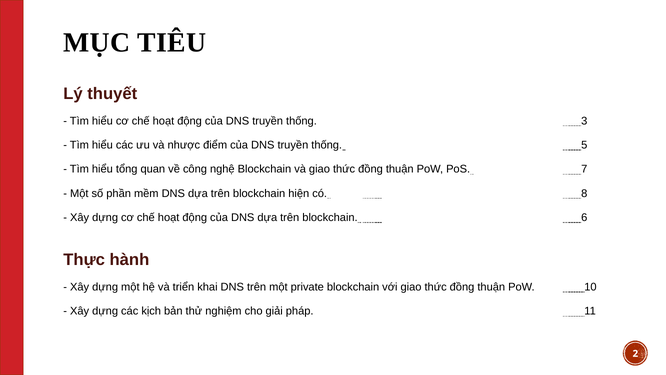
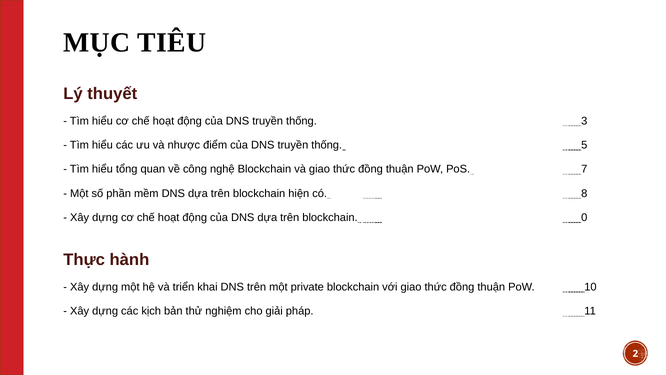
6: 6 -> 0
